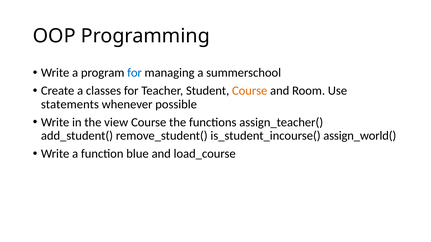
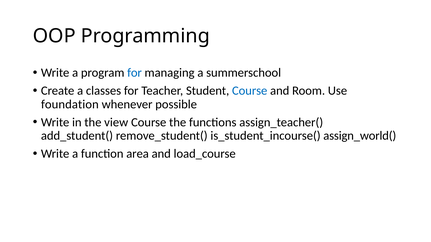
Course at (250, 91) colour: orange -> blue
statements: statements -> foundation
blue: blue -> area
